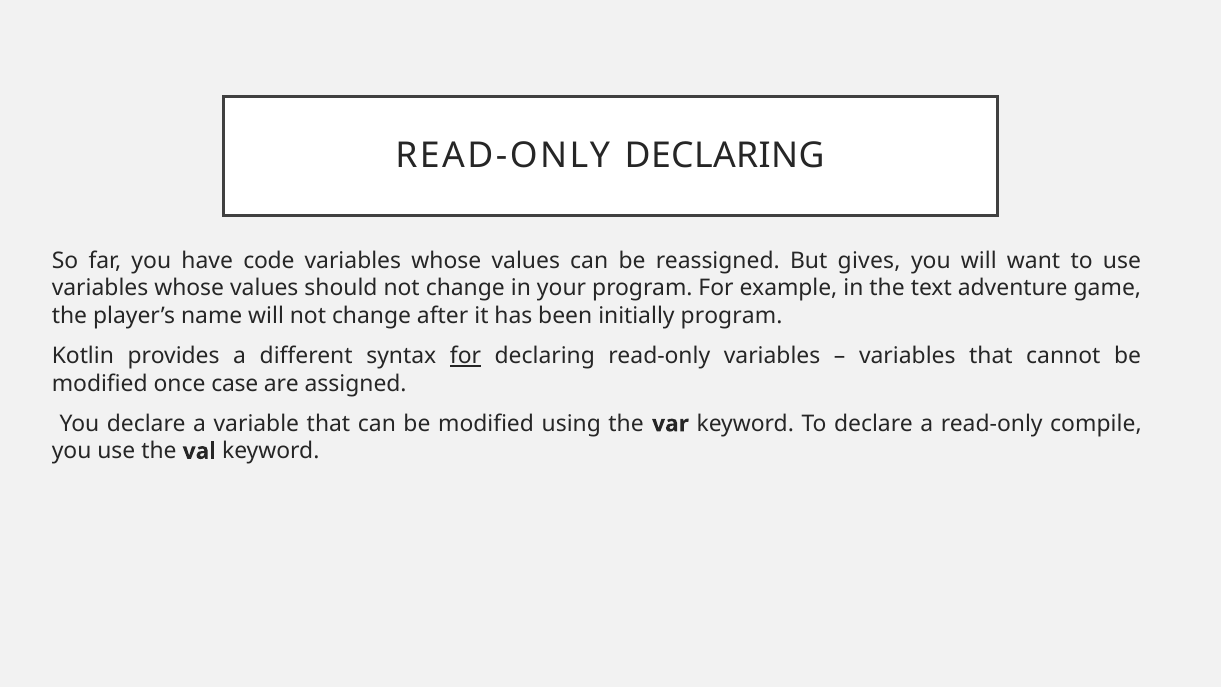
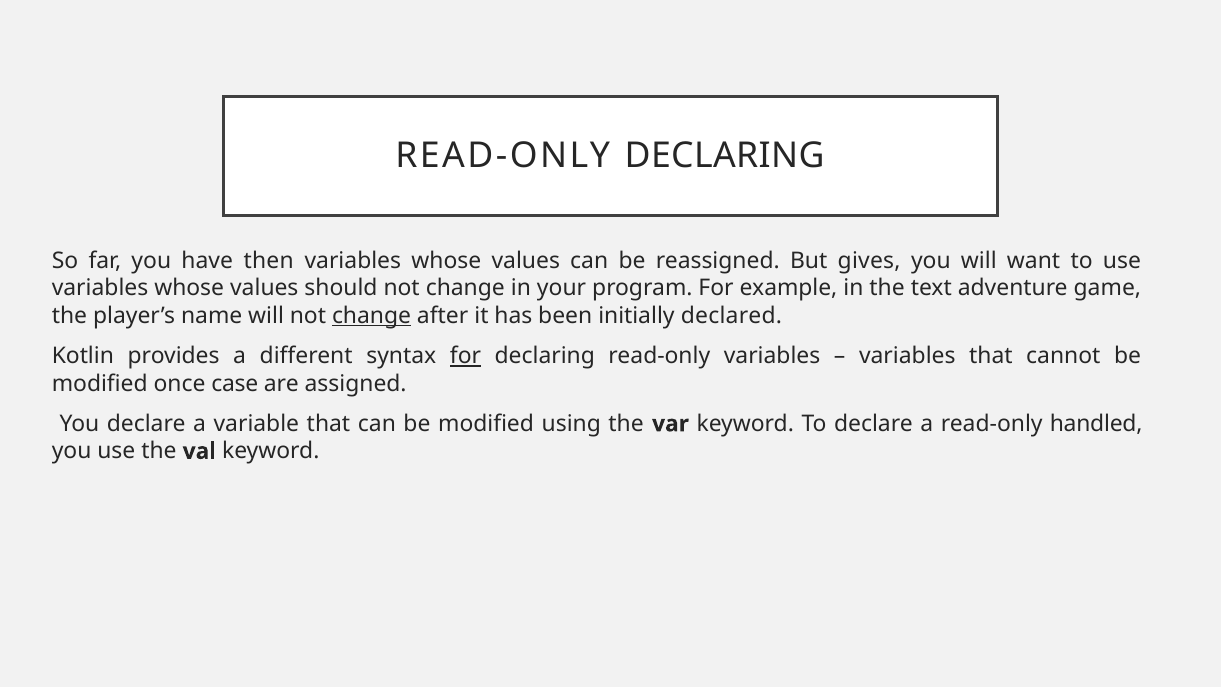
code: code -> then
change at (372, 316) underline: none -> present
initially program: program -> declared
compile: compile -> handled
